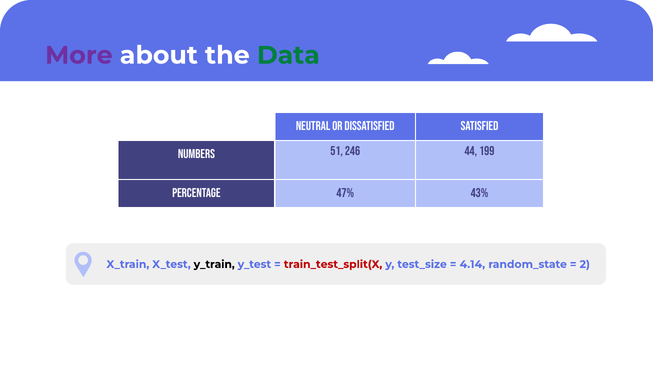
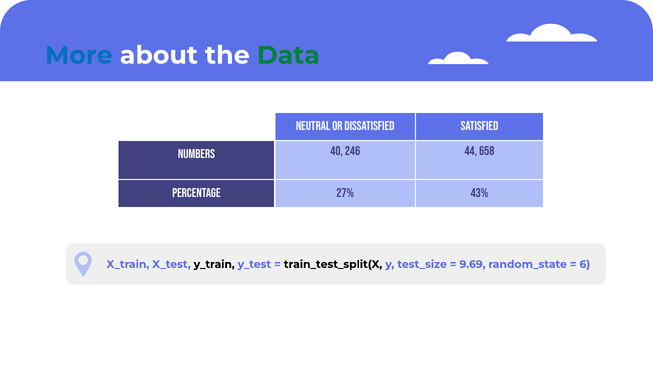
More colour: purple -> blue
51: 51 -> 40
199: 199 -> 658
47%: 47% -> 27%
train_test_split(X colour: red -> black
4.14: 4.14 -> 9.69
2: 2 -> 6
